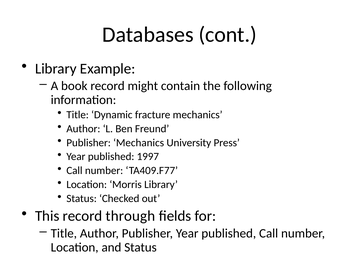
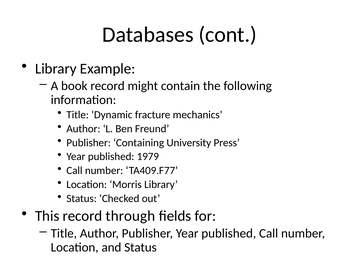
Publisher Mechanics: Mechanics -> Containing
1997: 1997 -> 1979
